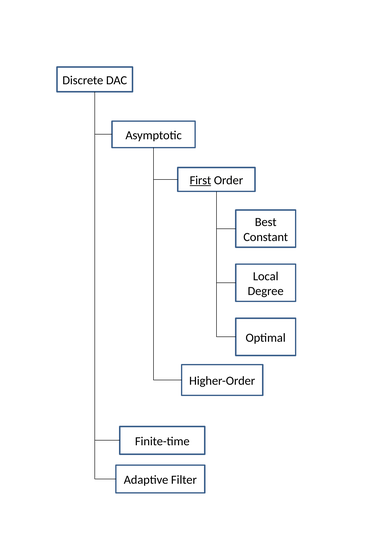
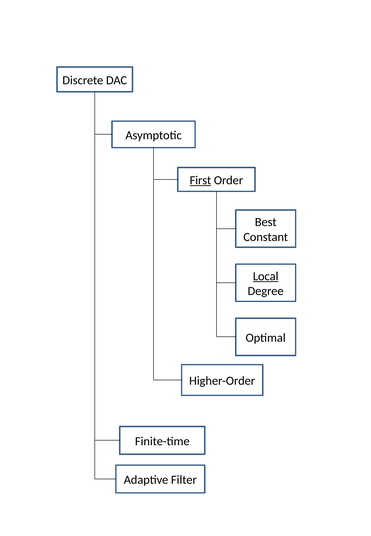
Local underline: none -> present
